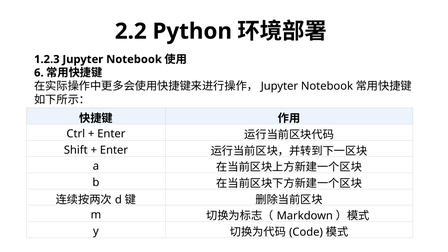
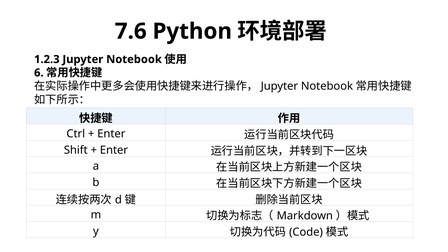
2.2: 2.2 -> 7.6
